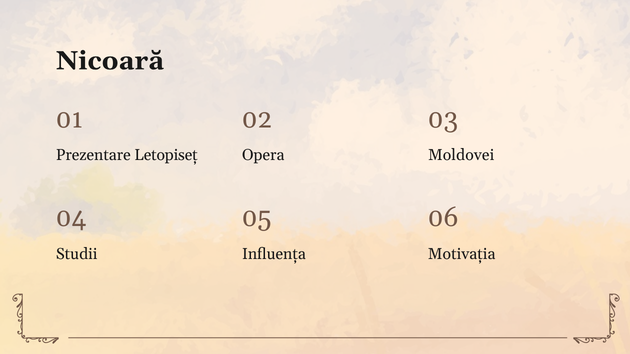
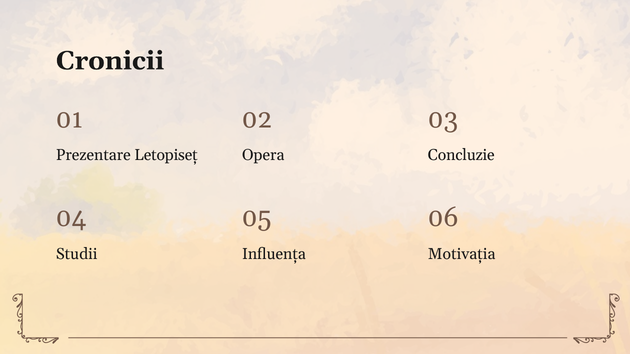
Nicoară: Nicoară -> Cronicii
Moldovei: Moldovei -> Concluzie
